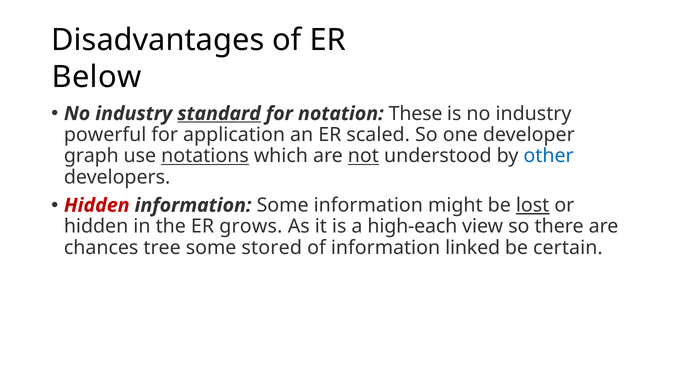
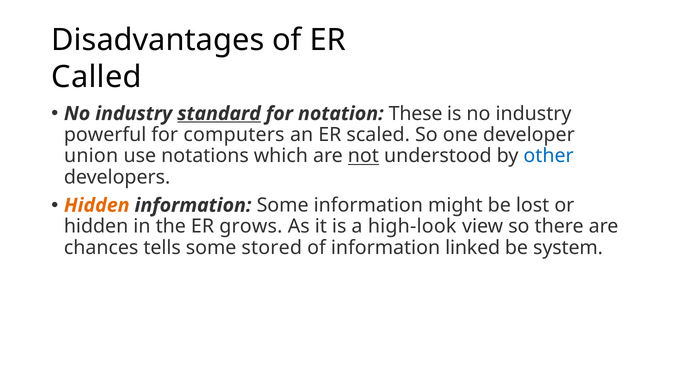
Below: Below -> Called
application: application -> computers
graph: graph -> union
notations underline: present -> none
Hidden at (97, 206) colour: red -> orange
lost underline: present -> none
high-each: high-each -> high-look
tree: tree -> tells
certain: certain -> system
